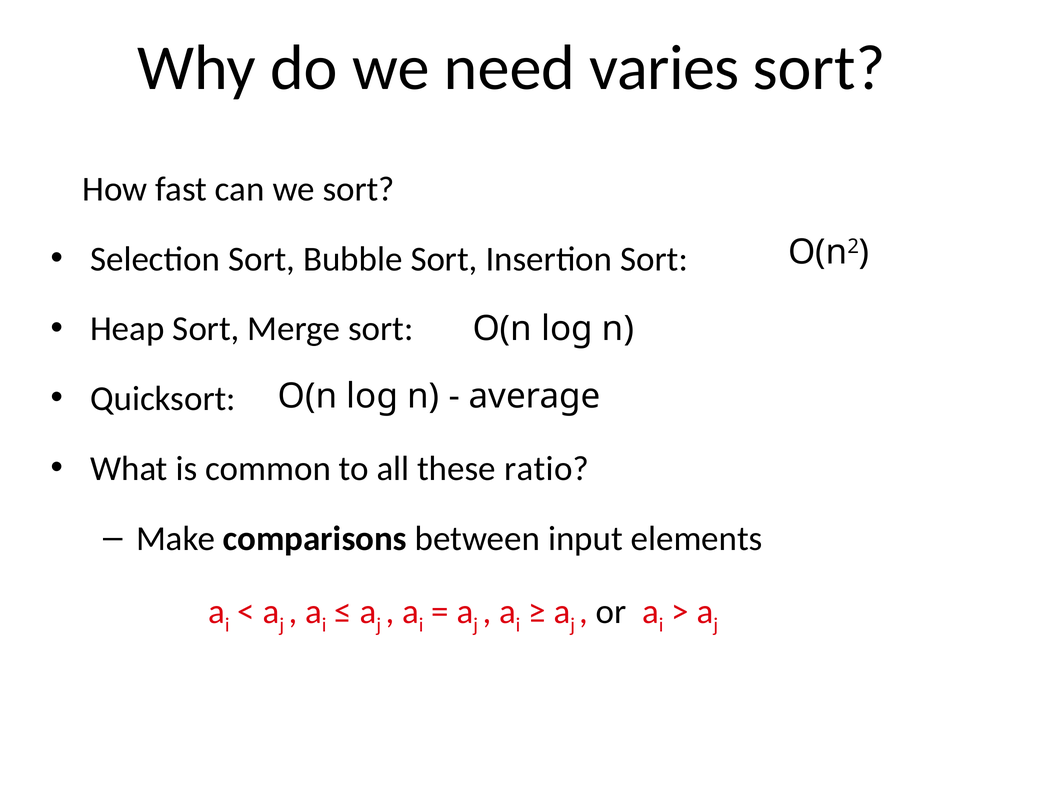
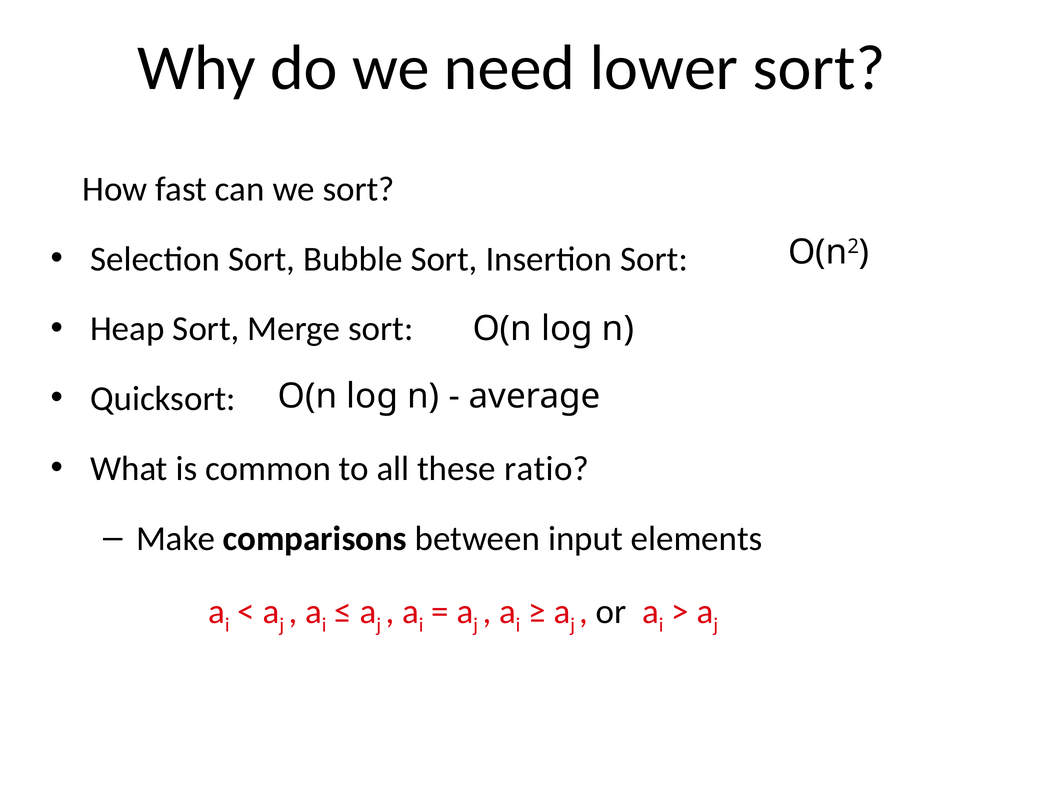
varies: varies -> lower
